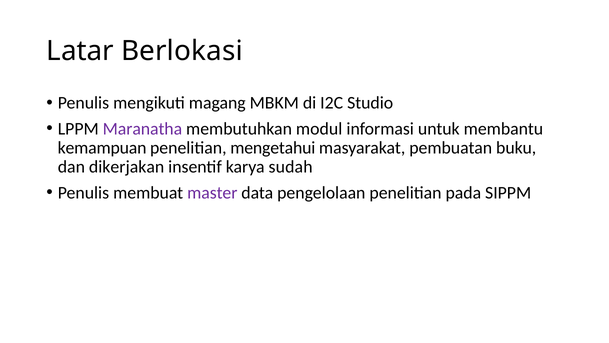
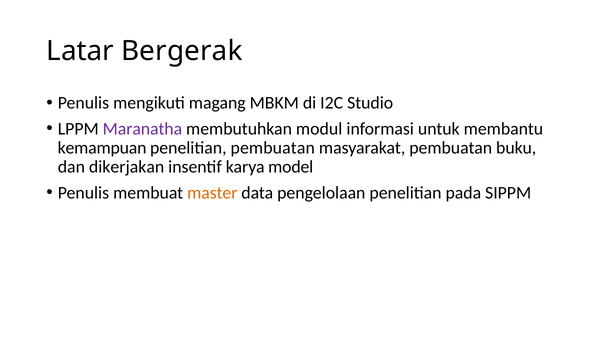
Berlokasi: Berlokasi -> Bergerak
penelitian mengetahui: mengetahui -> pembuatan
sudah: sudah -> model
master colour: purple -> orange
